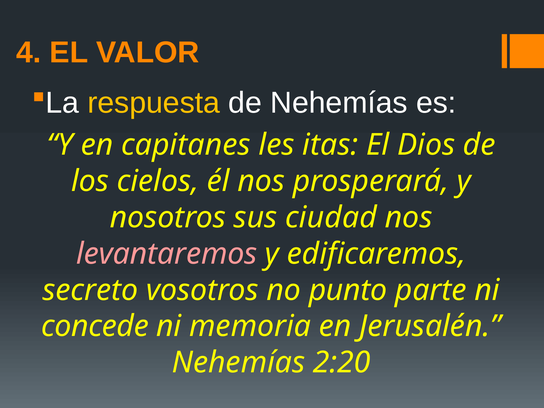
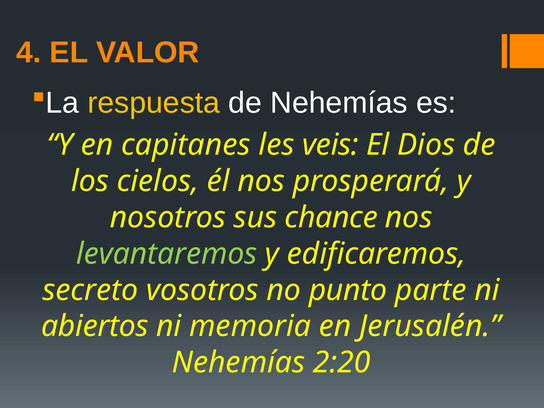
itas: itas -> veis
ciudad: ciudad -> chance
levantaremos colour: pink -> light green
concede: concede -> abiertos
